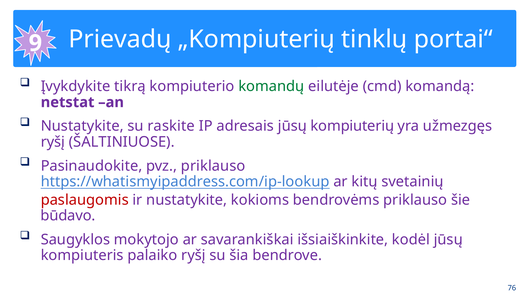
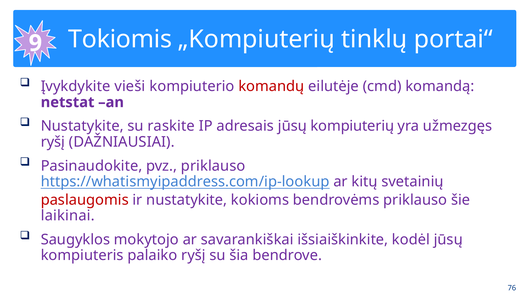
Prievadų: Prievadų -> Tokiomis
tikrą: tikrą -> vieši
komandų colour: green -> red
ŠALTINIUOSE: ŠALTINIUOSE -> DAŽNIAUSIAI
būdavo: būdavo -> laikinai
